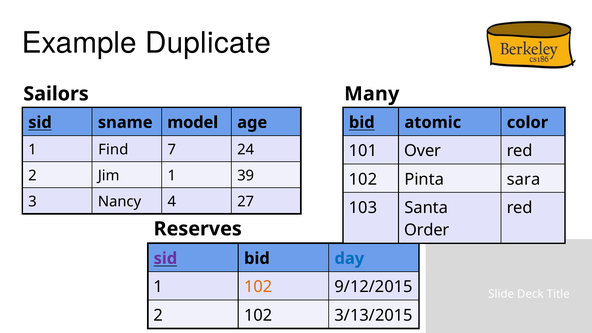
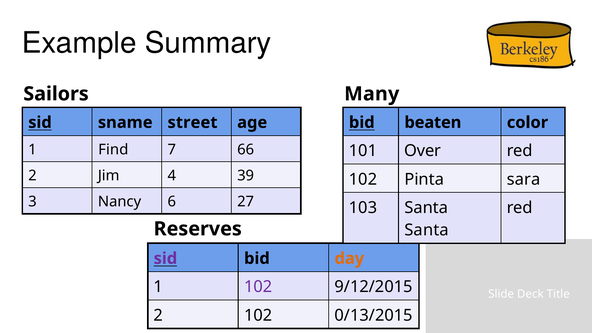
Duplicate: Duplicate -> Summary
model: model -> street
atomic: atomic -> beaten
24: 24 -> 66
Jim 1: 1 -> 4
4: 4 -> 6
Order at (427, 230): Order -> Santa
day colour: blue -> orange
102 at (258, 287) colour: orange -> purple
3/13/2015: 3/13/2015 -> 0/13/2015
